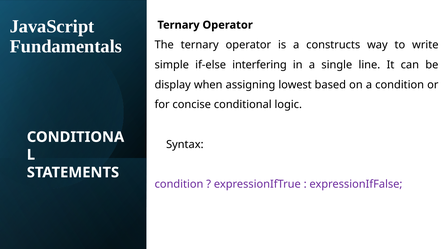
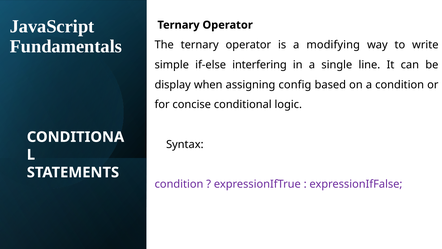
constructs: constructs -> modifying
lowest: lowest -> config
